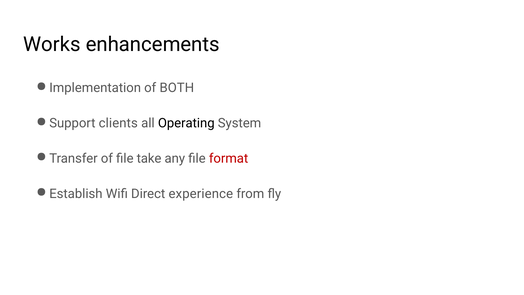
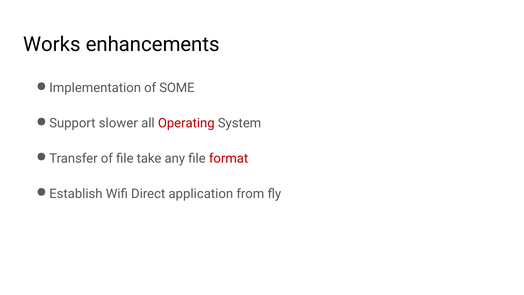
BOTH: BOTH -> SOME
clients: clients -> slower
Operating colour: black -> red
experience: experience -> application
